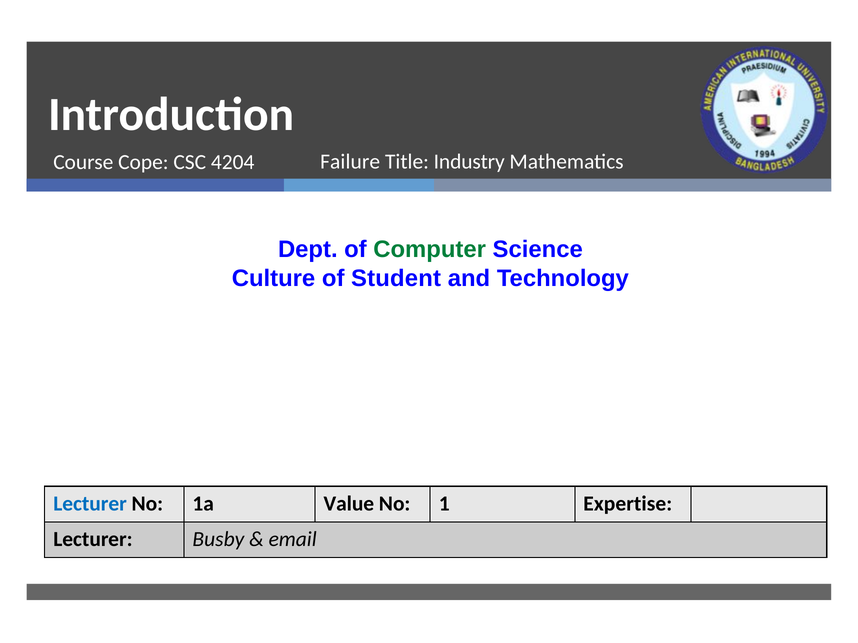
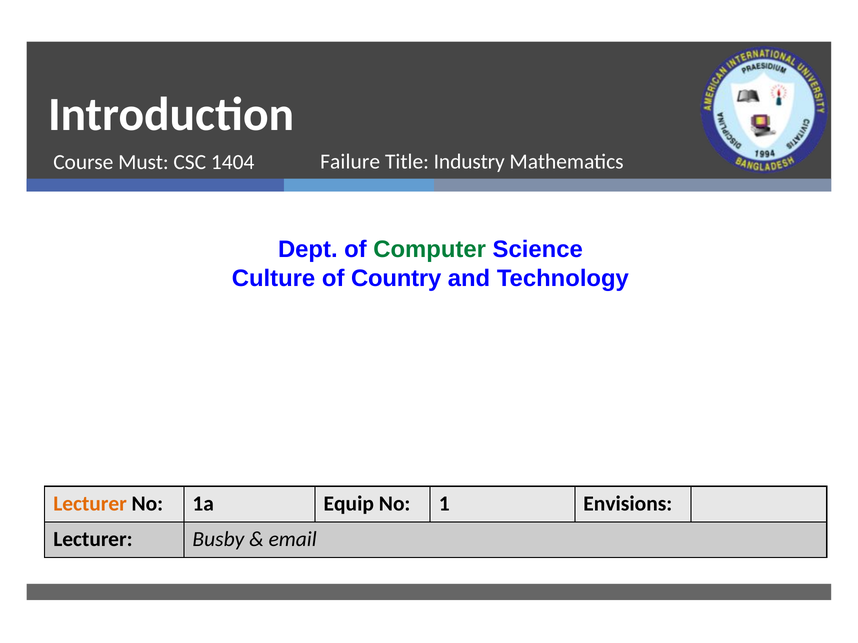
Cope: Cope -> Must
4204: 4204 -> 1404
Student: Student -> Country
Lecturer at (90, 504) colour: blue -> orange
Value: Value -> Equip
Expertise: Expertise -> Envisions
